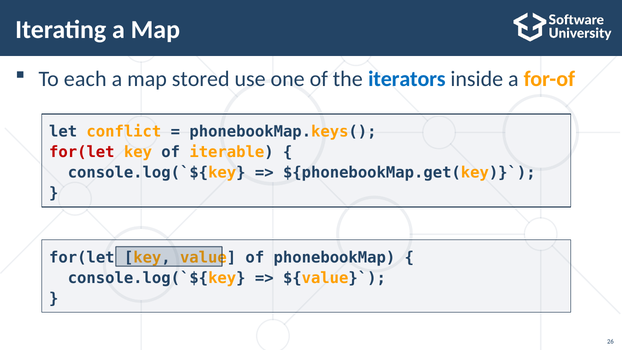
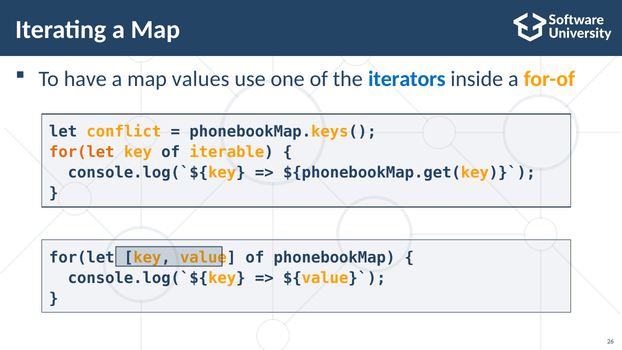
each: each -> have
stored: stored -> values
for(let at (82, 152) colour: red -> orange
